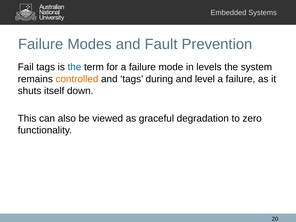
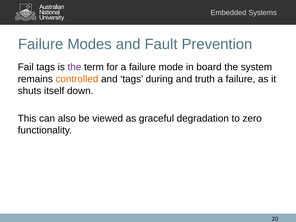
the at (74, 67) colour: blue -> purple
levels: levels -> board
level: level -> truth
